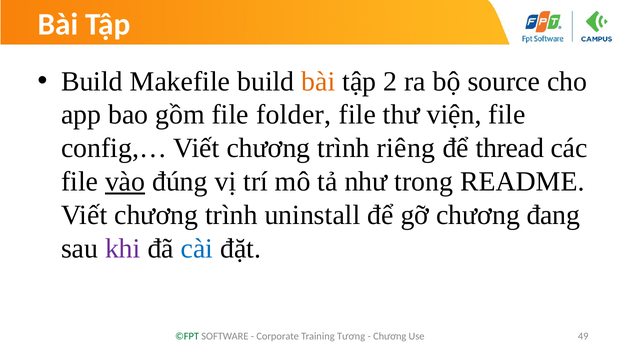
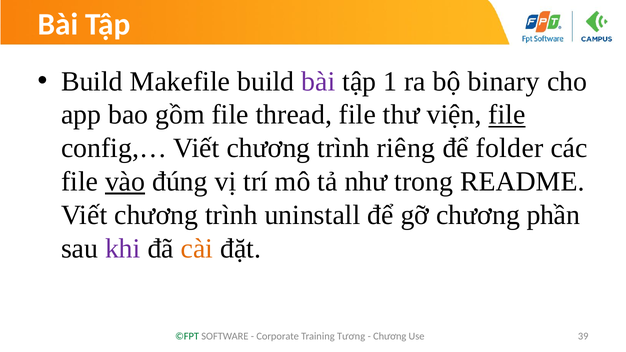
bài at (318, 81) colour: orange -> purple
2: 2 -> 1
source: source -> binary
folder: folder -> thread
file at (507, 115) underline: none -> present
thread: thread -> folder
đang: đang -> phần
cài colour: blue -> orange
49: 49 -> 39
